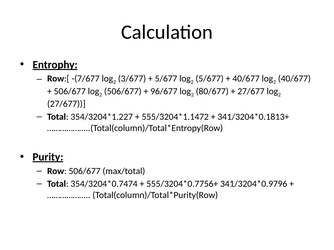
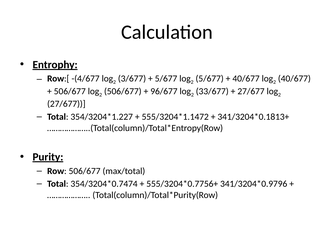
-(7/677: -(7/677 -> -(4/677
80/677: 80/677 -> 33/677
